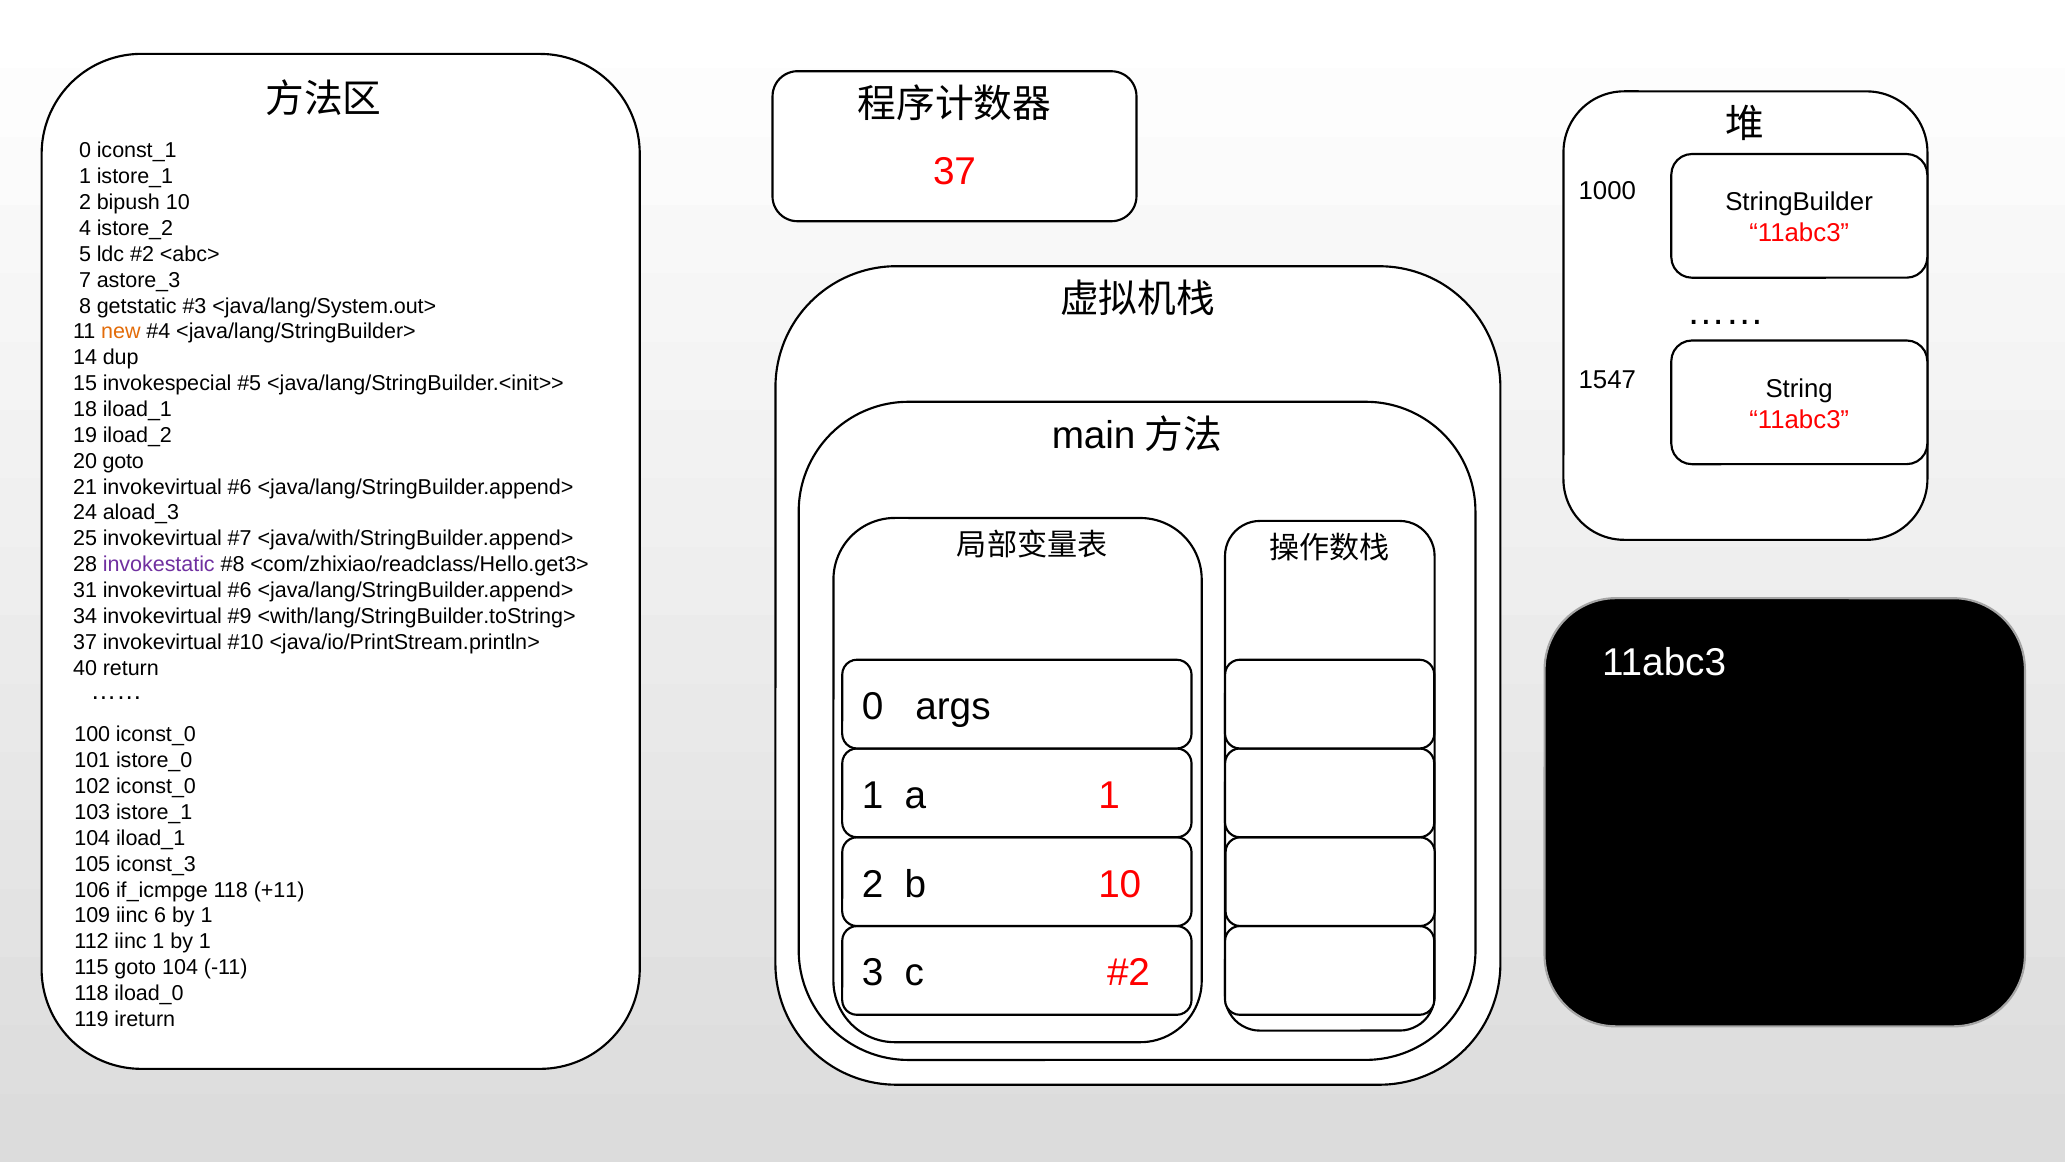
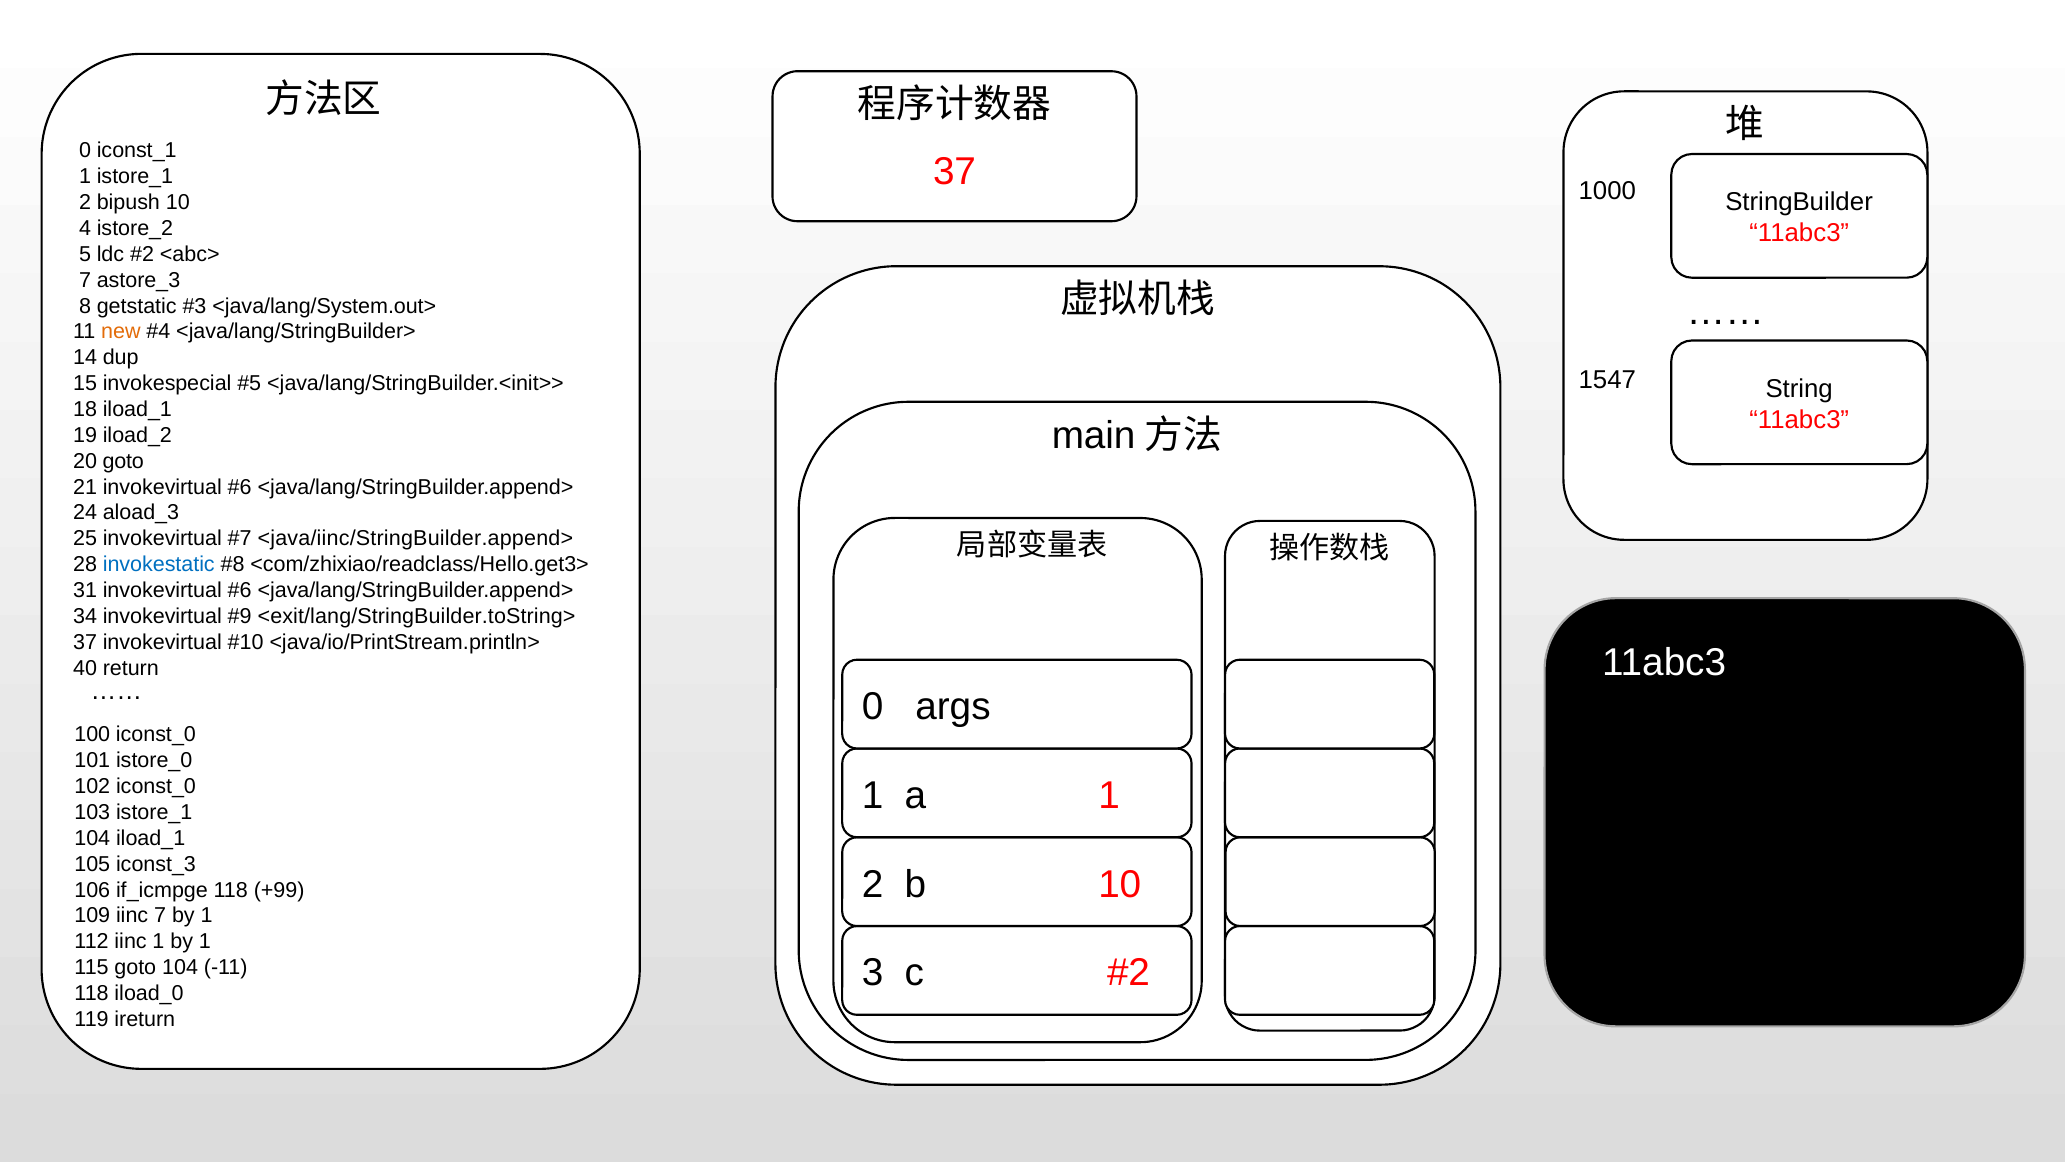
<java/with/StringBuilder.append>: <java/with/StringBuilder.append> -> <java/iinc/StringBuilder.append>
invokestatic colour: purple -> blue
<with/lang/StringBuilder.toString>: <with/lang/StringBuilder.toString> -> <exit/lang/StringBuilder.toString>
+11: +11 -> +99
iinc 6: 6 -> 7
